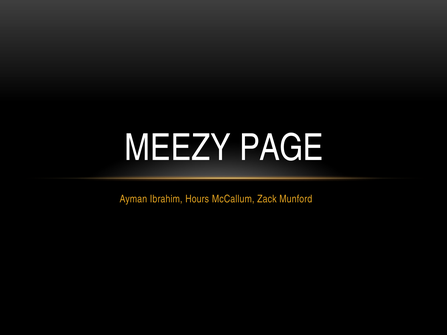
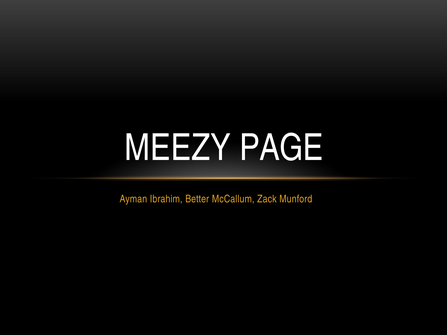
Hours: Hours -> Better
